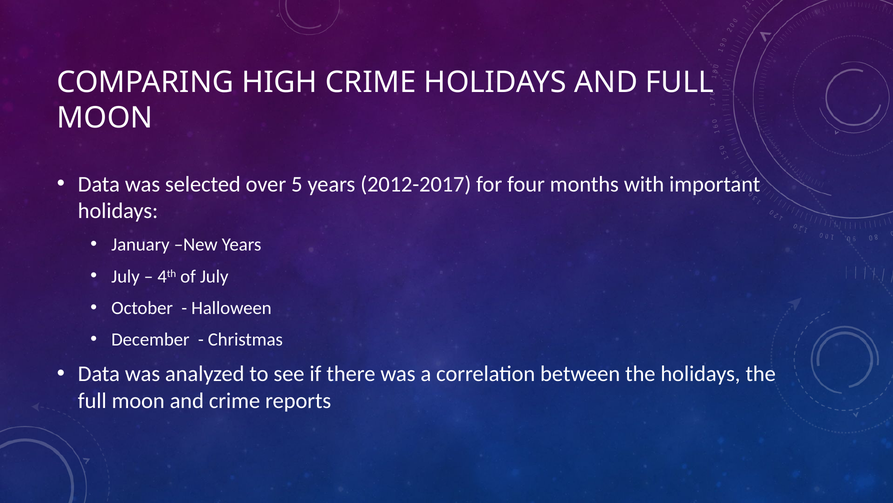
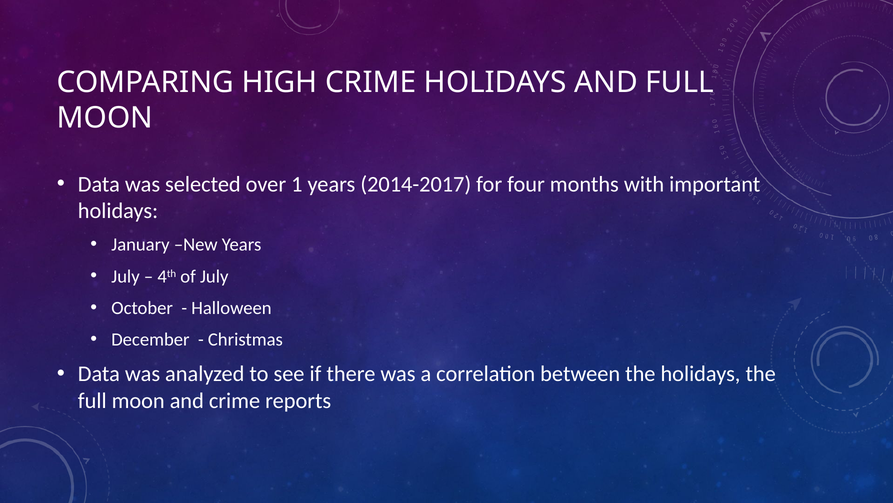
5: 5 -> 1
2012-2017: 2012-2017 -> 2014-2017
